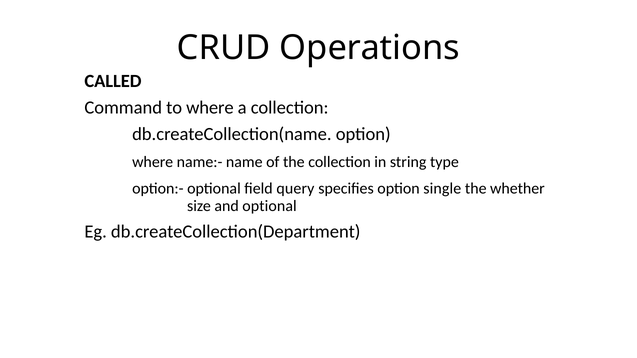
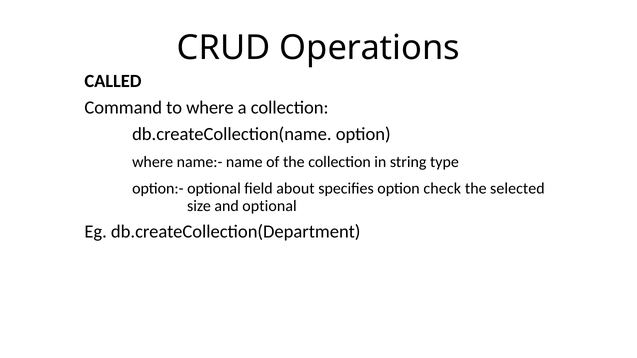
query: query -> about
single: single -> check
whether: whether -> selected
